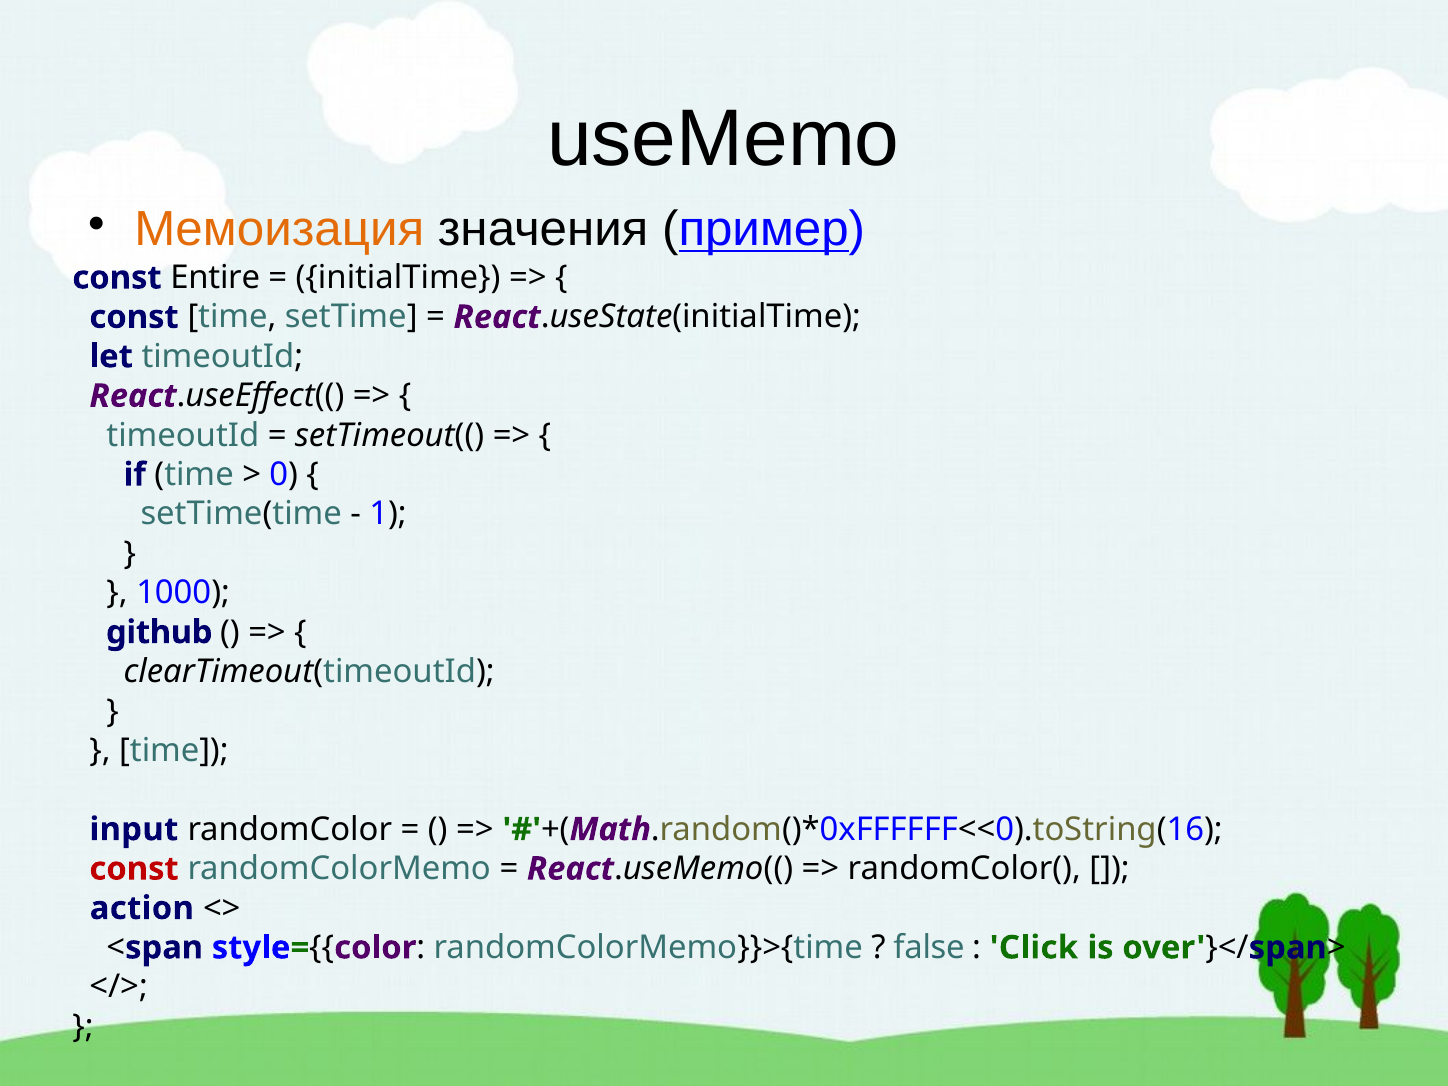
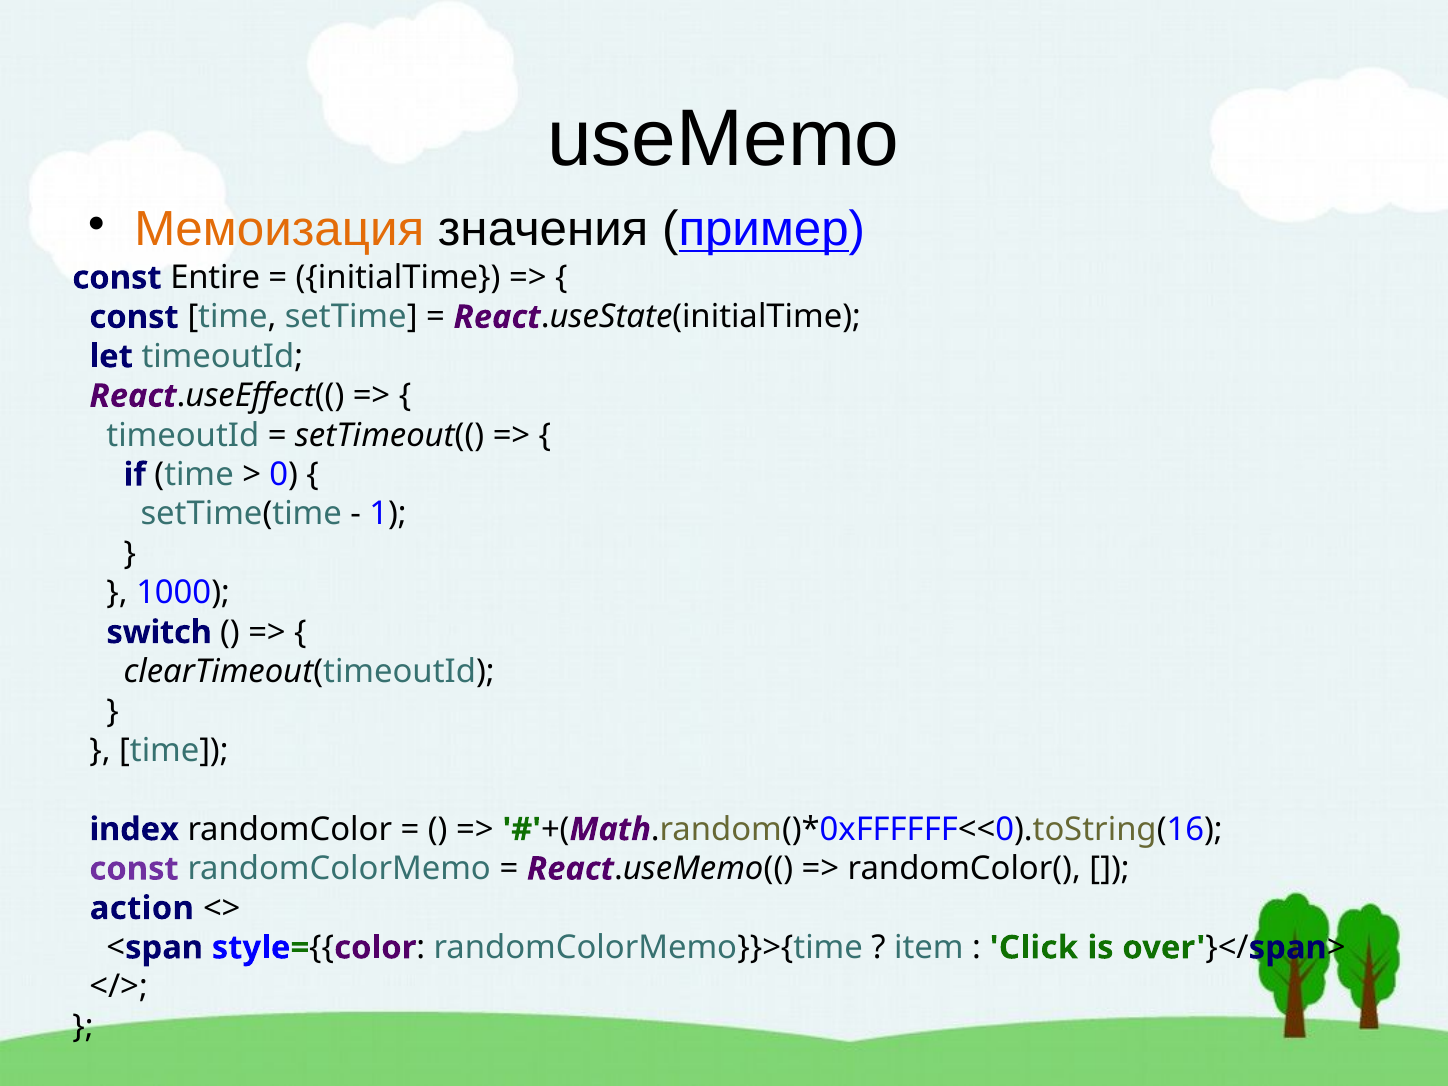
github: github -> switch
input: input -> index
const at (134, 869) colour: red -> purple
false: false -> item
